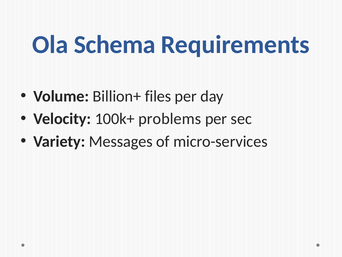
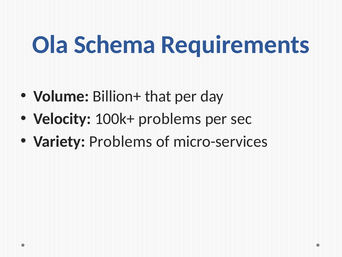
files: files -> that
Variety Messages: Messages -> Problems
